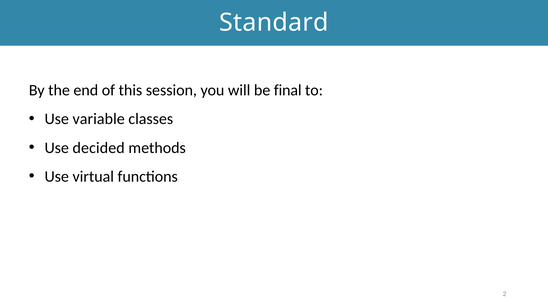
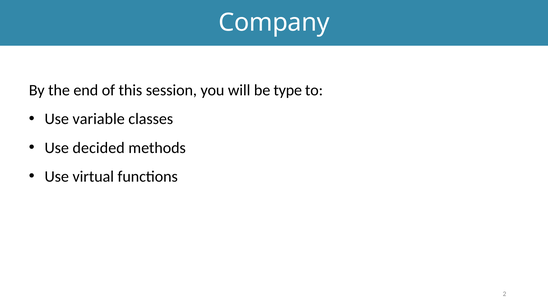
Standard: Standard -> Company
final: final -> type
